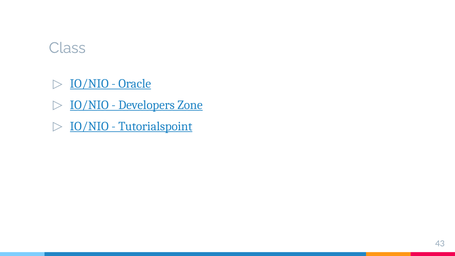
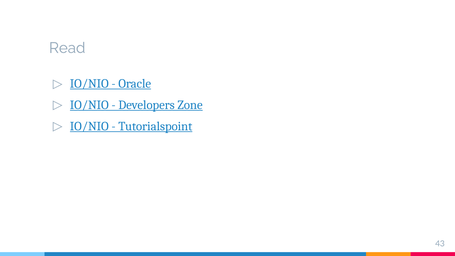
Class: Class -> Read
